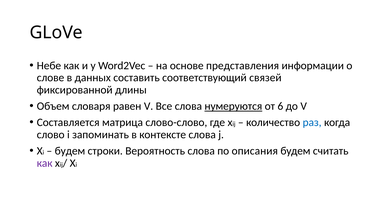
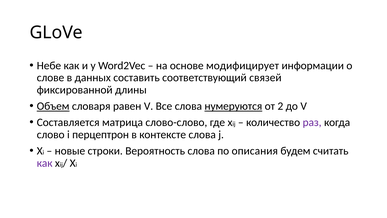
представления: представления -> модифицирует
Объем underline: none -> present
6: 6 -> 2
раз colour: blue -> purple
запоминать: запоминать -> перцептрон
будем at (70, 151): будем -> новые
